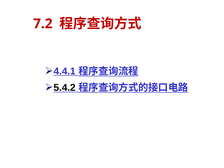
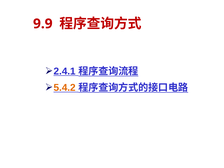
7.2: 7.2 -> 9.9
4.4.1: 4.4.1 -> 2.4.1
5.4.2 colour: black -> orange
